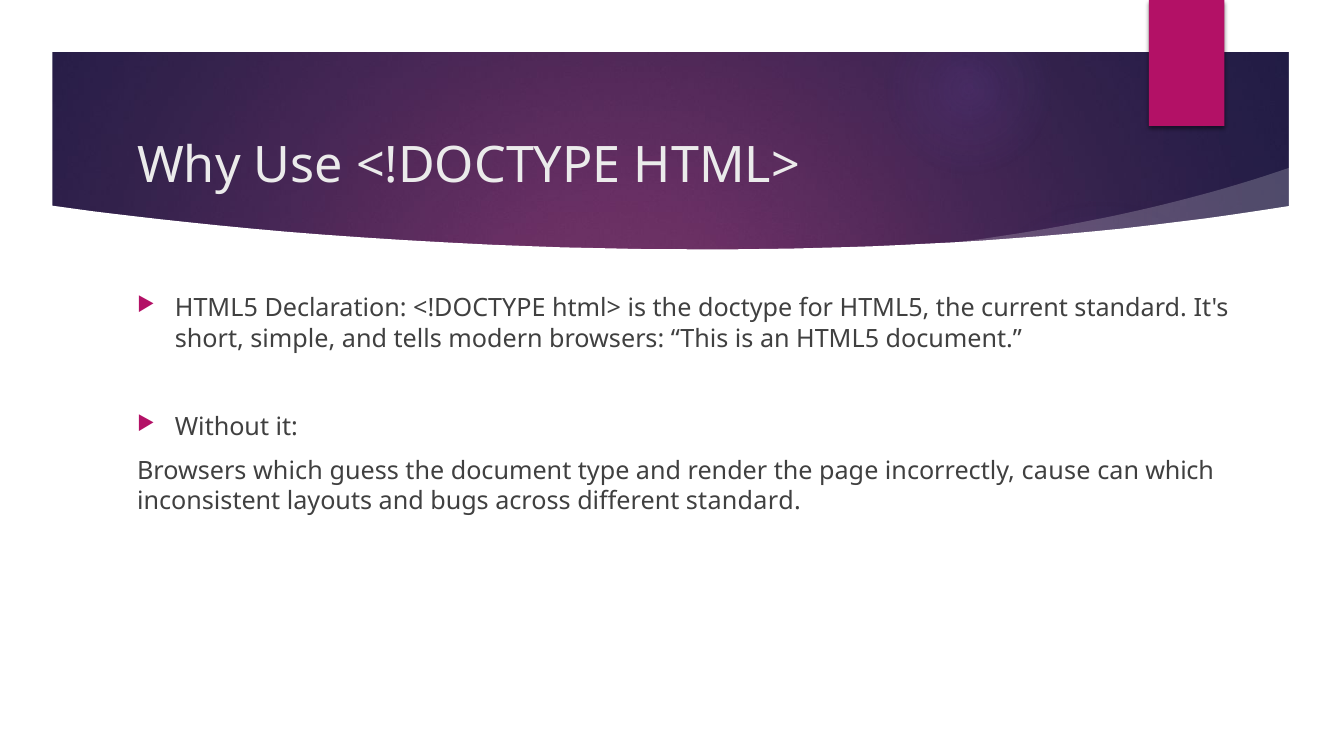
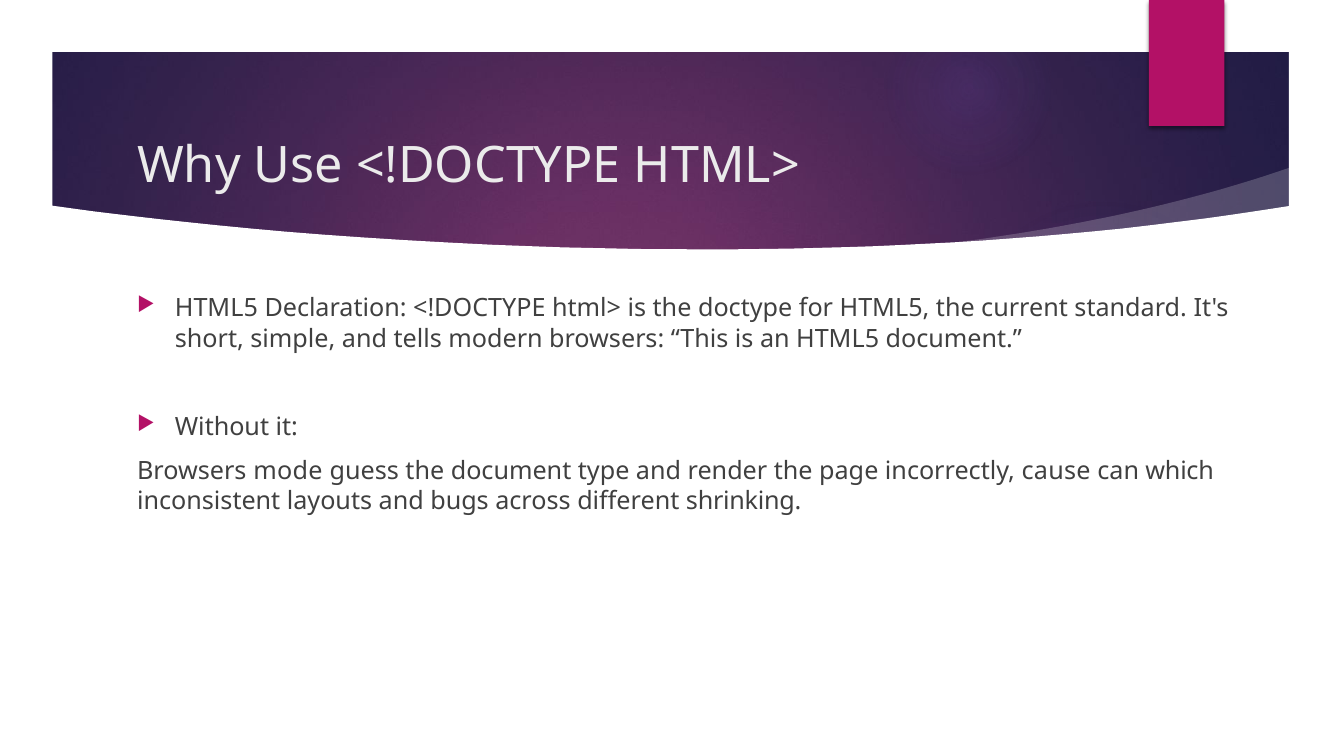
Browsers which: which -> mode
different standard: standard -> shrinking
